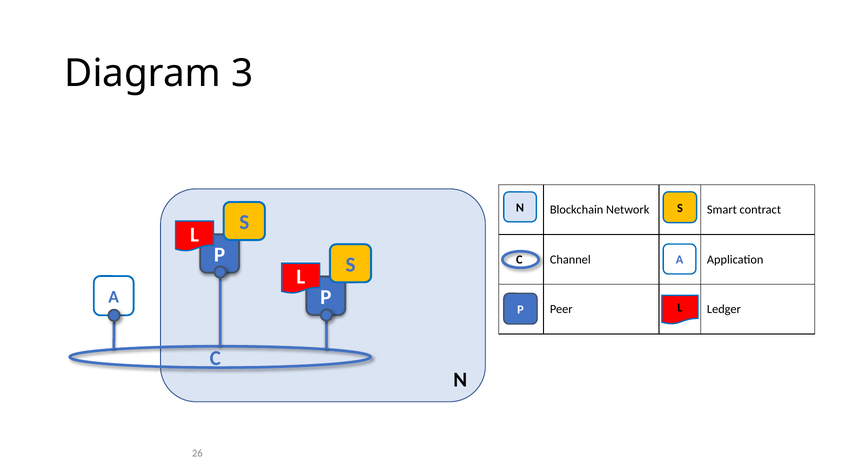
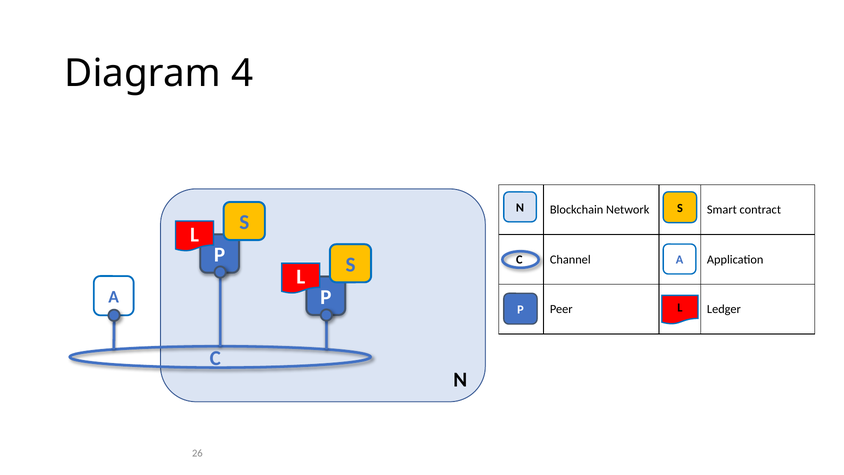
3: 3 -> 4
